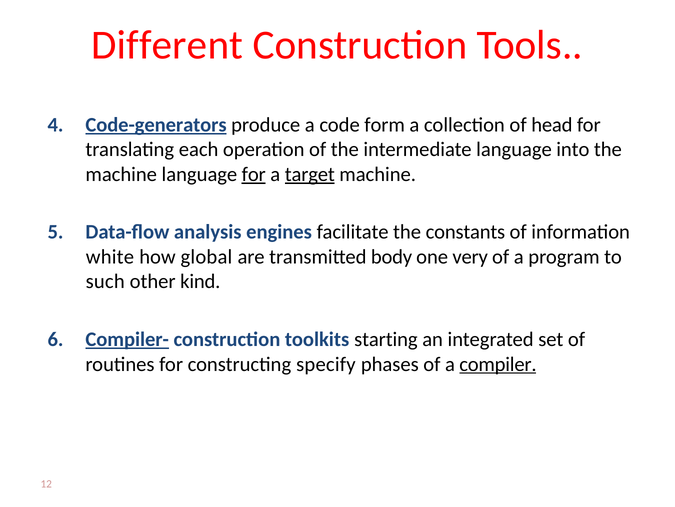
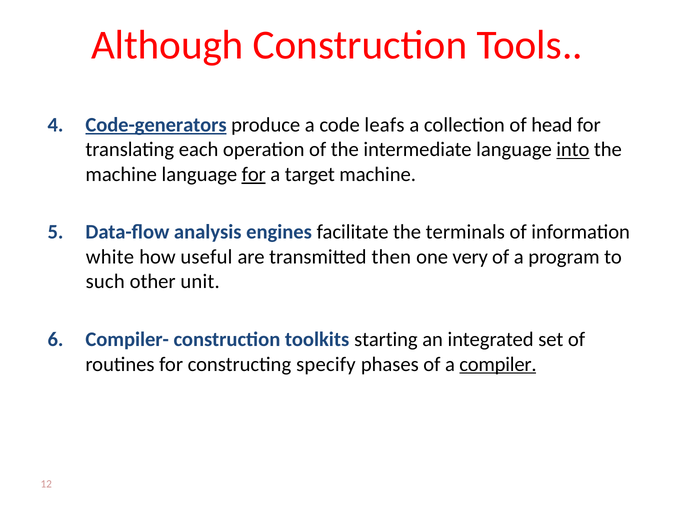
Different: Different -> Although
form: form -> leafs
into underline: none -> present
target underline: present -> none
constants: constants -> terminals
global: global -> useful
body: body -> then
kind: kind -> unit
Compiler- underline: present -> none
